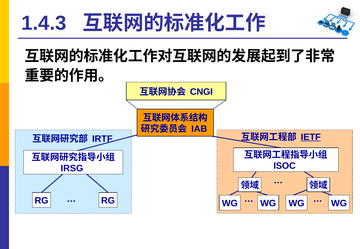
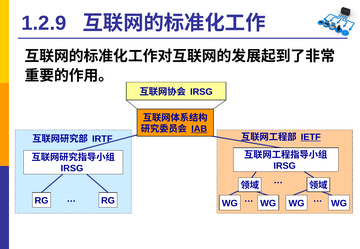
1.4.3: 1.4.3 -> 1.2.9
CNGI at (201, 92): CNGI -> IRSG
IAB underline: none -> present
ISOC at (285, 166): ISOC -> IRSG
